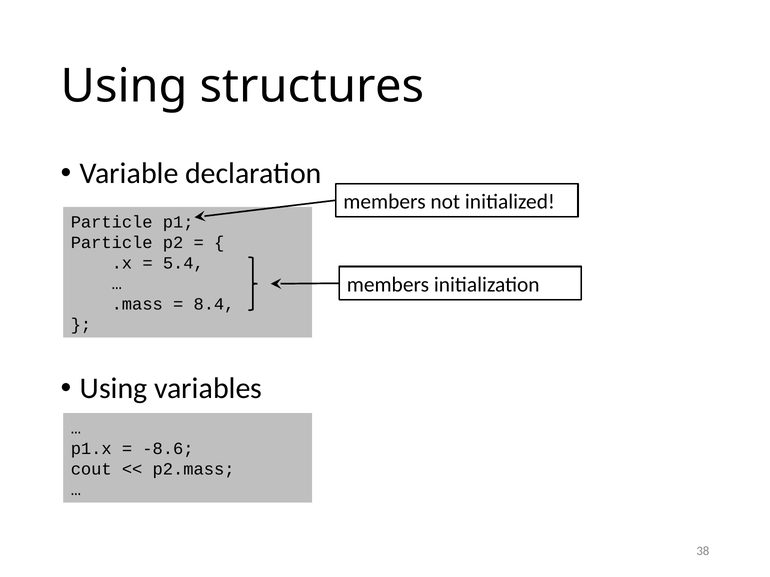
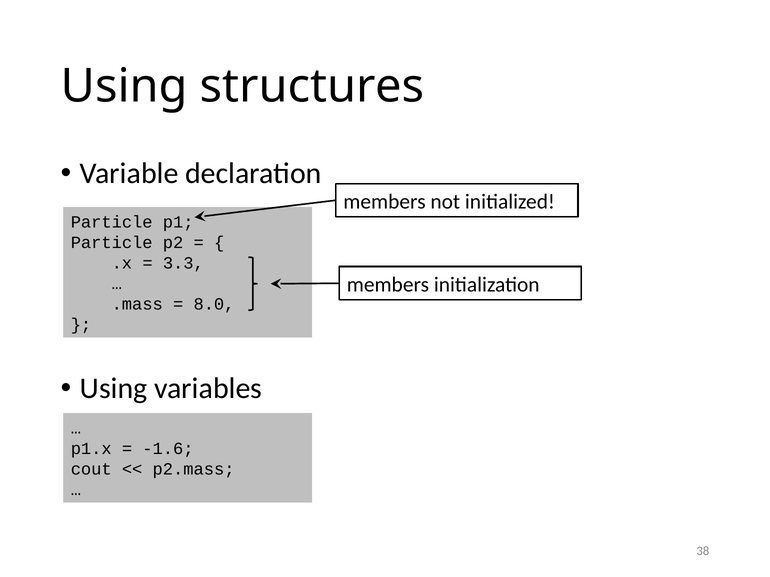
5.4: 5.4 -> 3.3
8.4: 8.4 -> 8.0
-8.6: -8.6 -> -1.6
